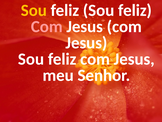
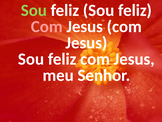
Sou at (34, 10) colour: yellow -> light green
